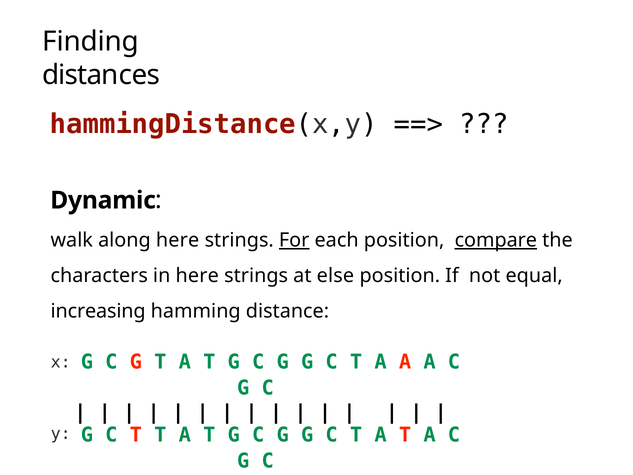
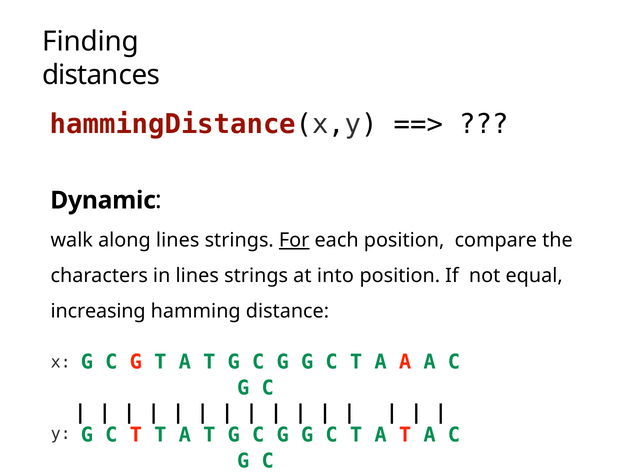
along here: here -> lines
compare underline: present -> none
in here: here -> lines
else: else -> into
